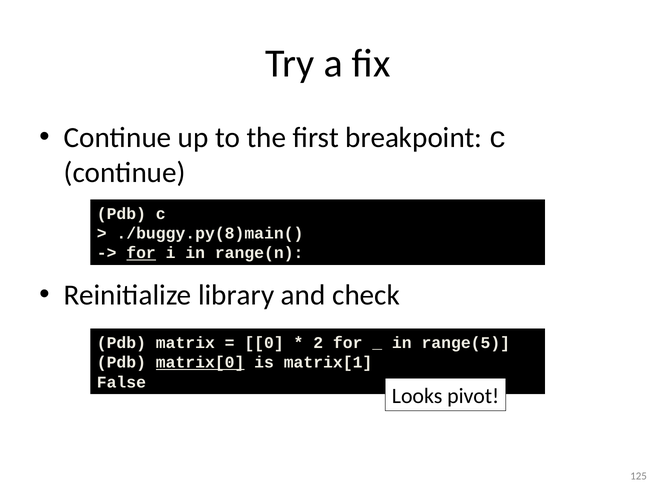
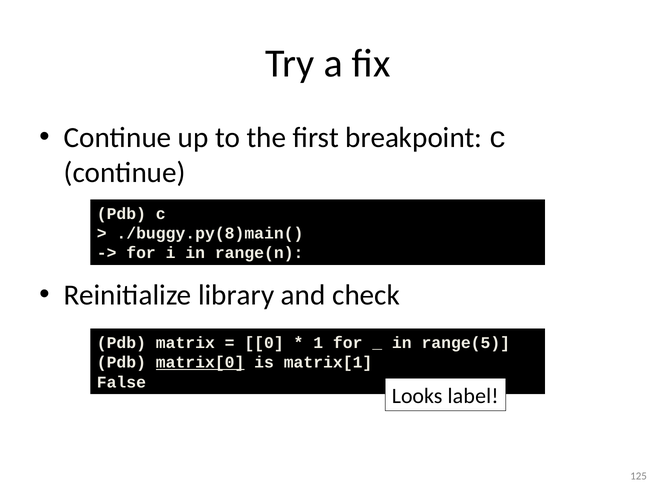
for at (141, 253) underline: present -> none
2: 2 -> 1
pivot: pivot -> label
